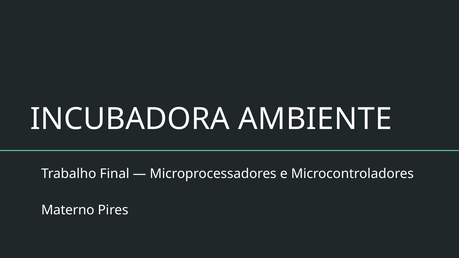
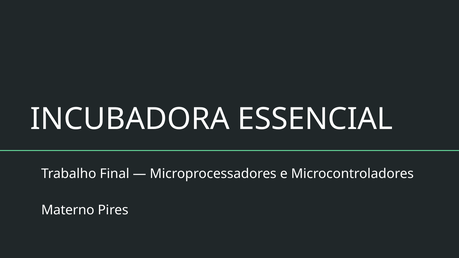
AMBIENTE: AMBIENTE -> ESSENCIAL
